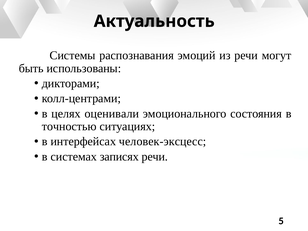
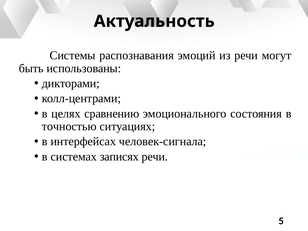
оценивали: оценивали -> сравнению
человек-эксцесс: человек-эксцесс -> человек-сигнала
